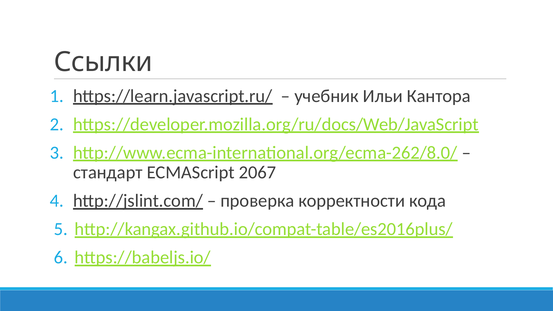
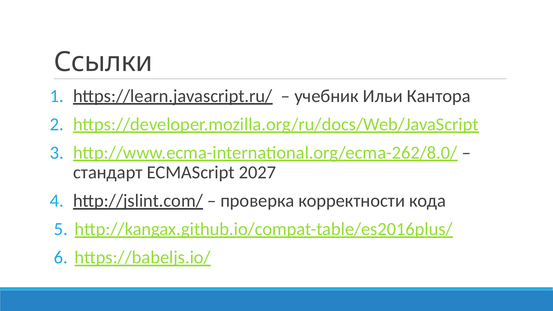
2067: 2067 -> 2027
